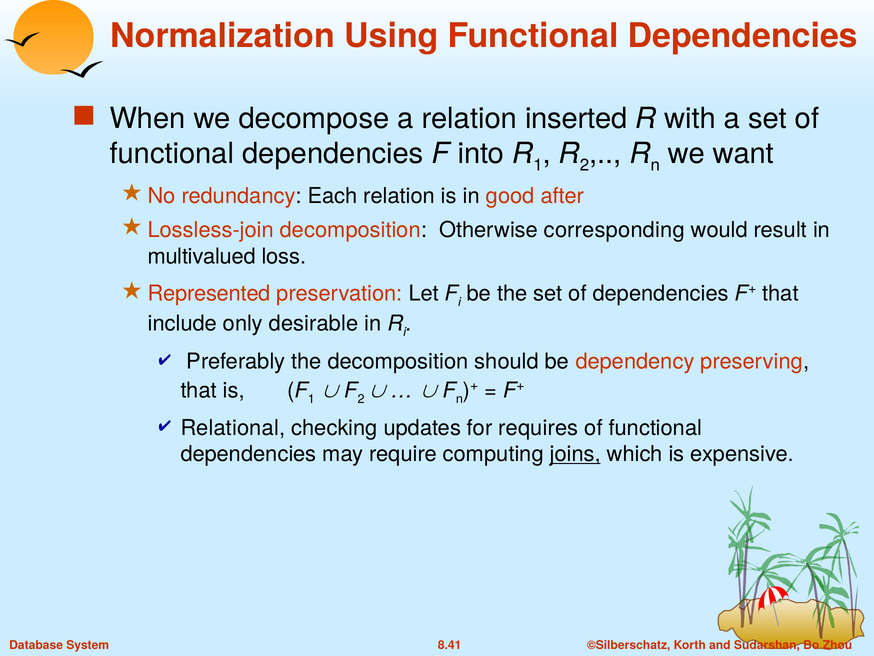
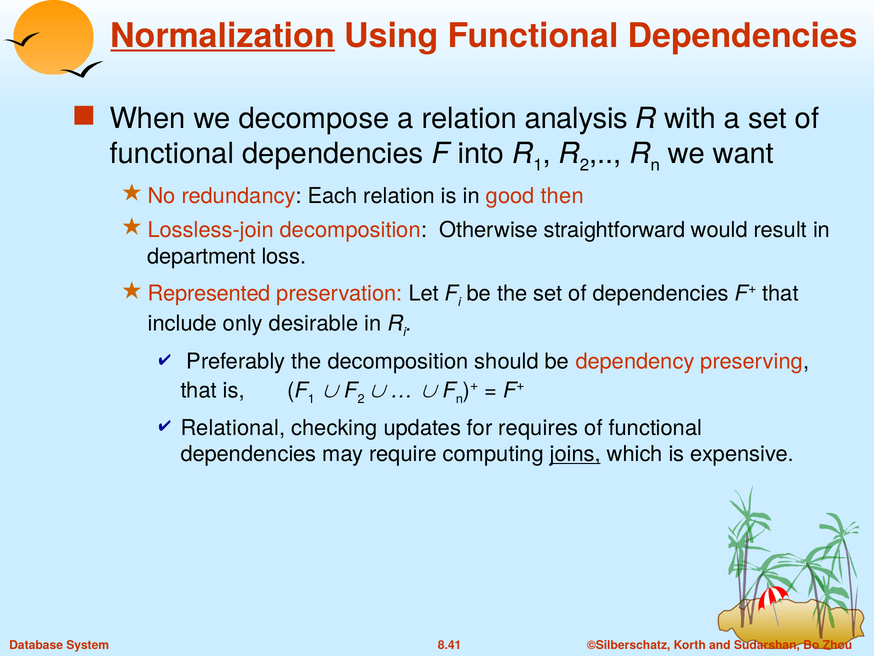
Normalization underline: none -> present
inserted: inserted -> analysis
after: after -> then
corresponding: corresponding -> straightforward
multivalued: multivalued -> department
